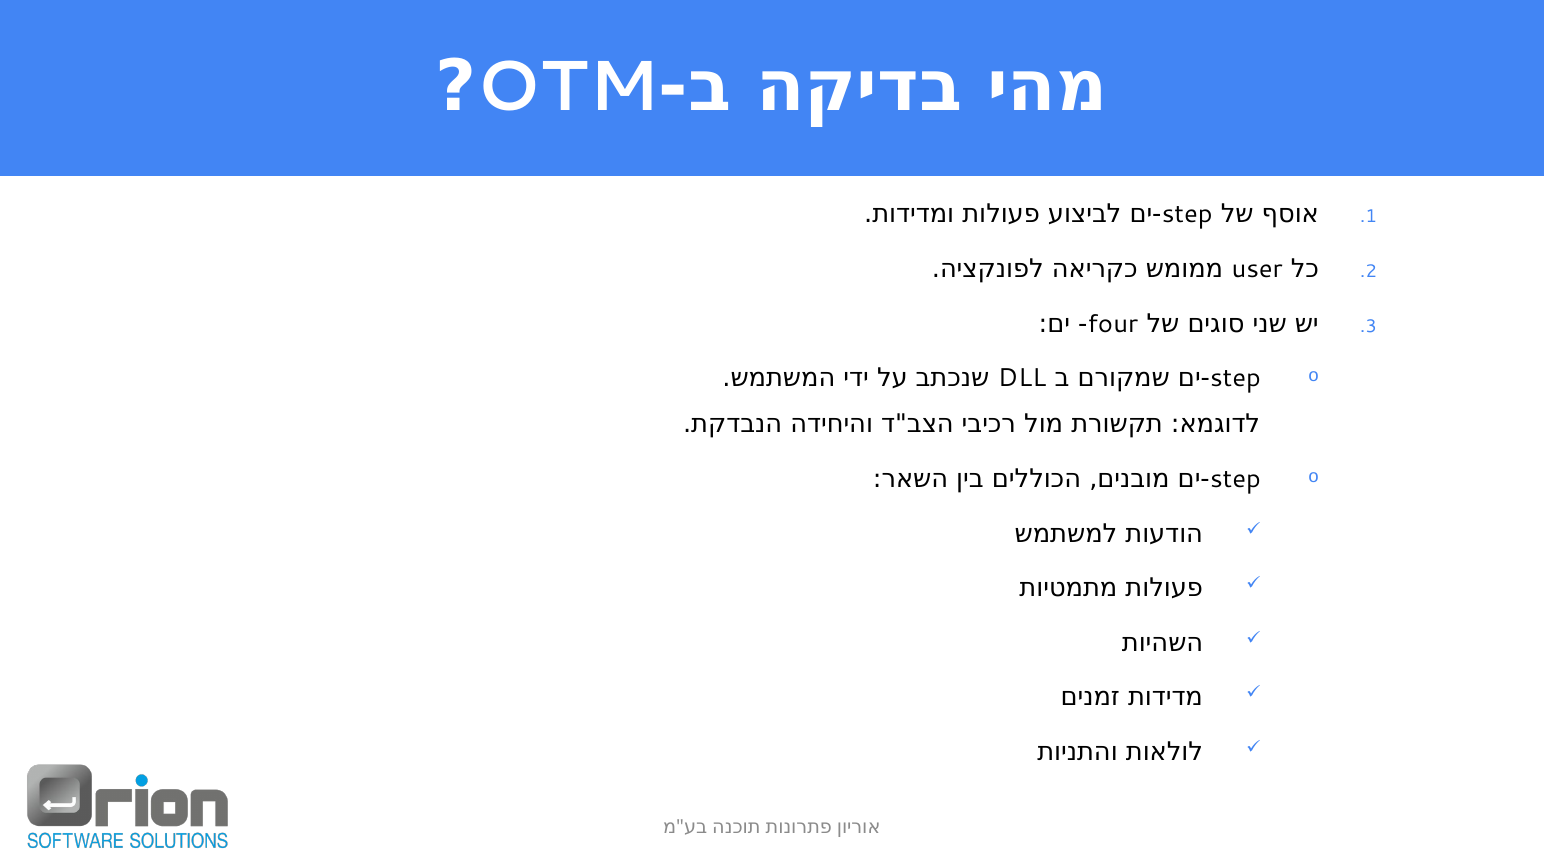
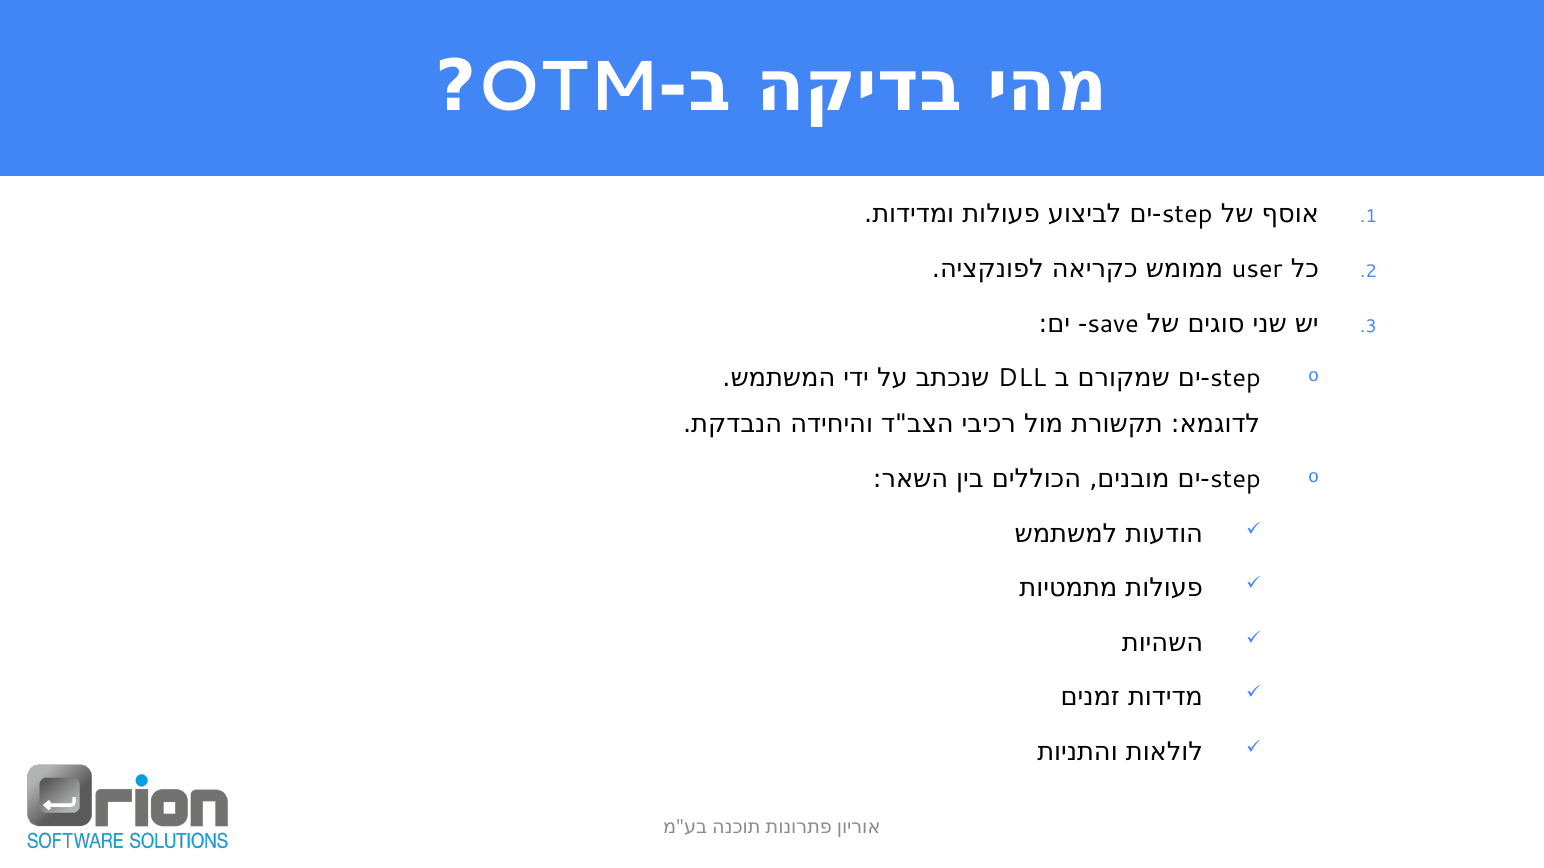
four: four -> save
